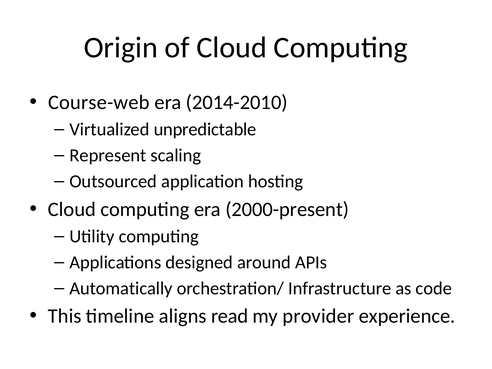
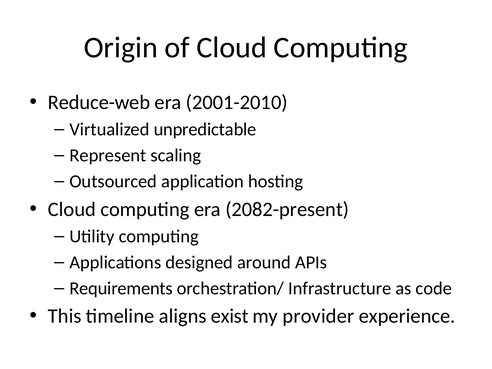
Course-web: Course-web -> Reduce-web
2014-2010: 2014-2010 -> 2001-2010
2000-present: 2000-present -> 2082-present
Automatically: Automatically -> Requirements
read: read -> exist
